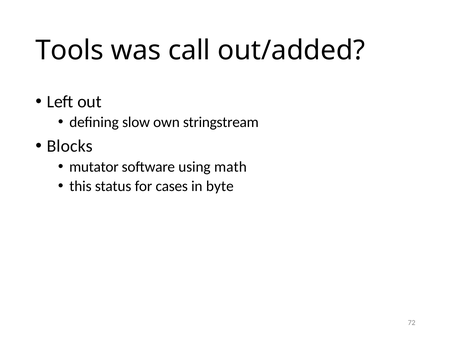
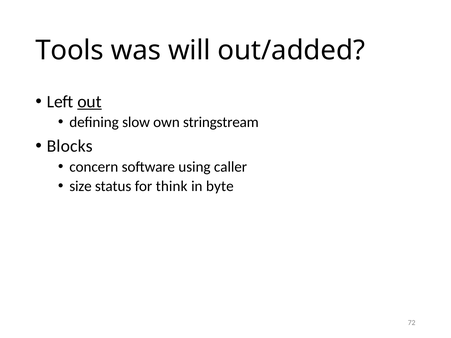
call: call -> will
out underline: none -> present
mutator: mutator -> concern
math: math -> caller
this: this -> size
cases: cases -> think
